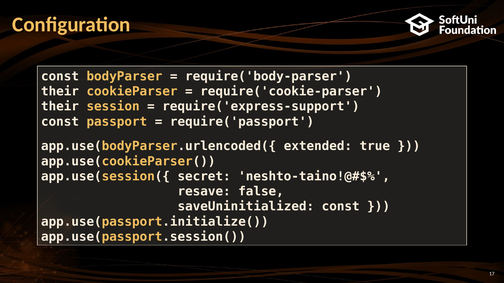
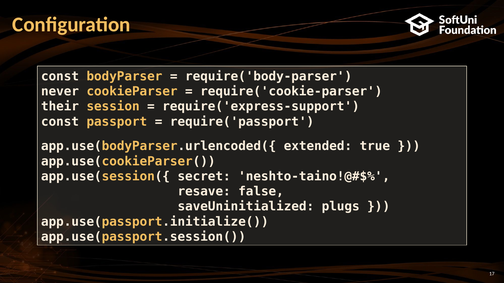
their at (60, 92): their -> never
saveUninitialized const: const -> plugs
